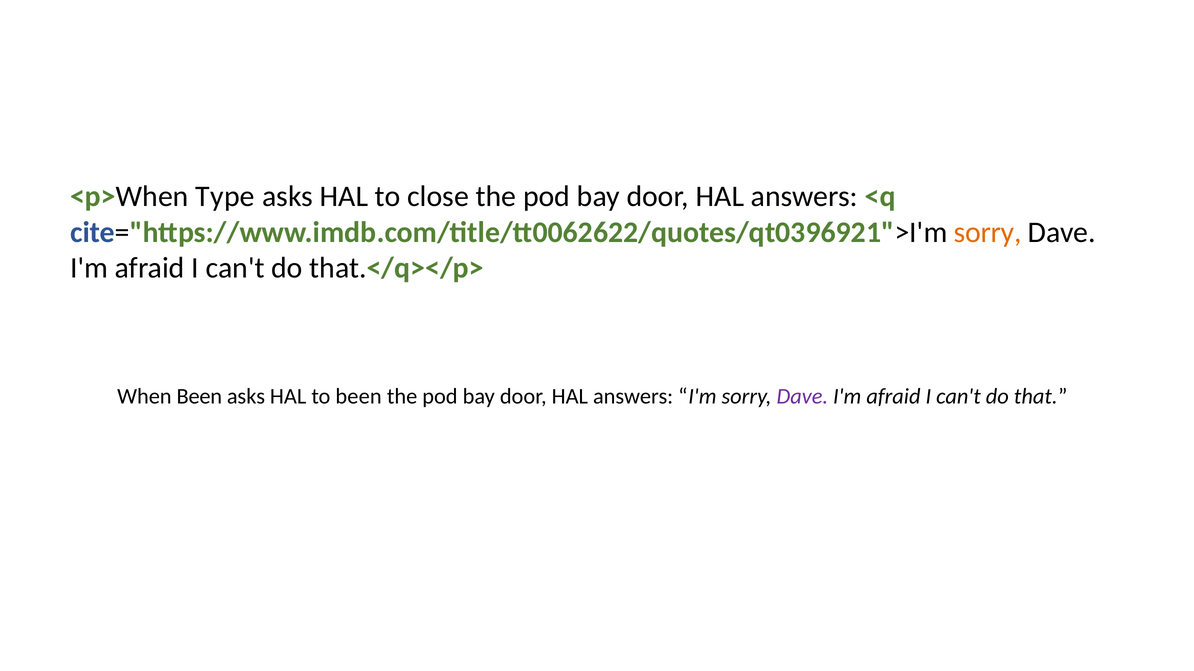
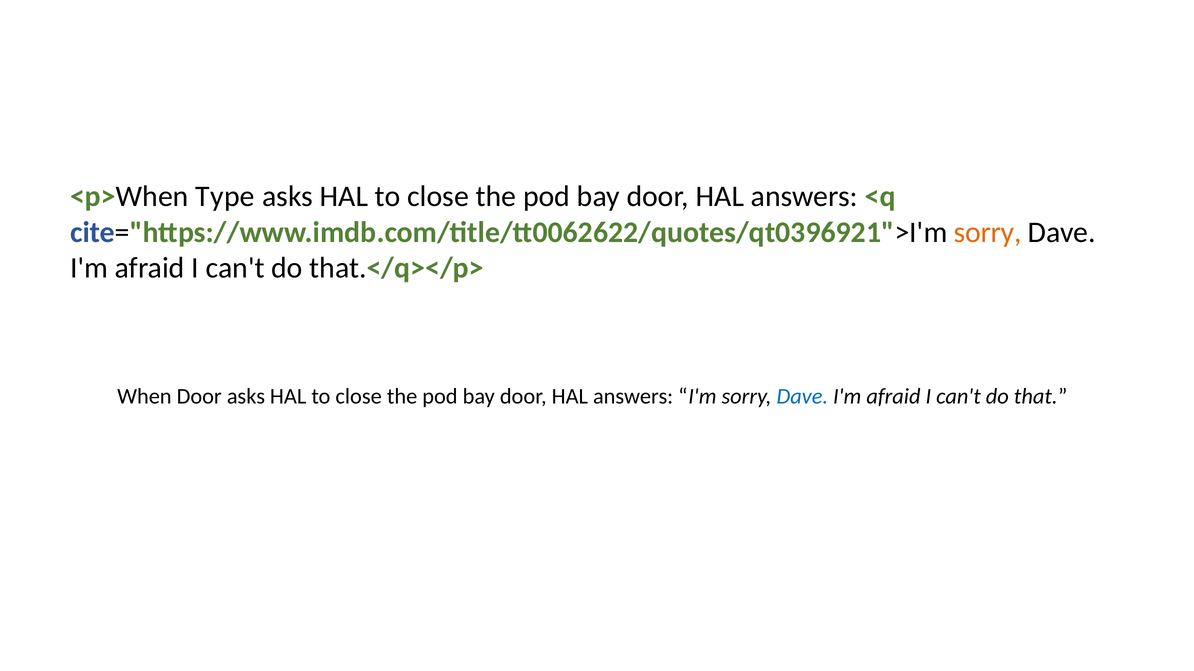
When Been: Been -> Door
been at (359, 397): been -> close
Dave at (802, 397) colour: purple -> blue
